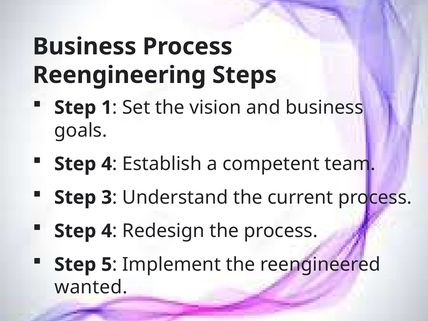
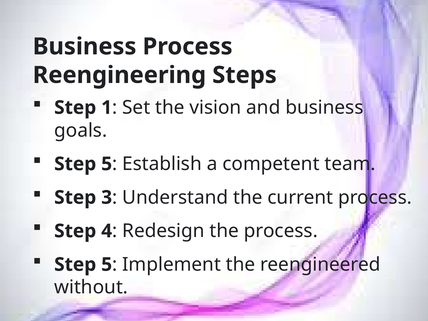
4 at (107, 164): 4 -> 5
wanted: wanted -> without
